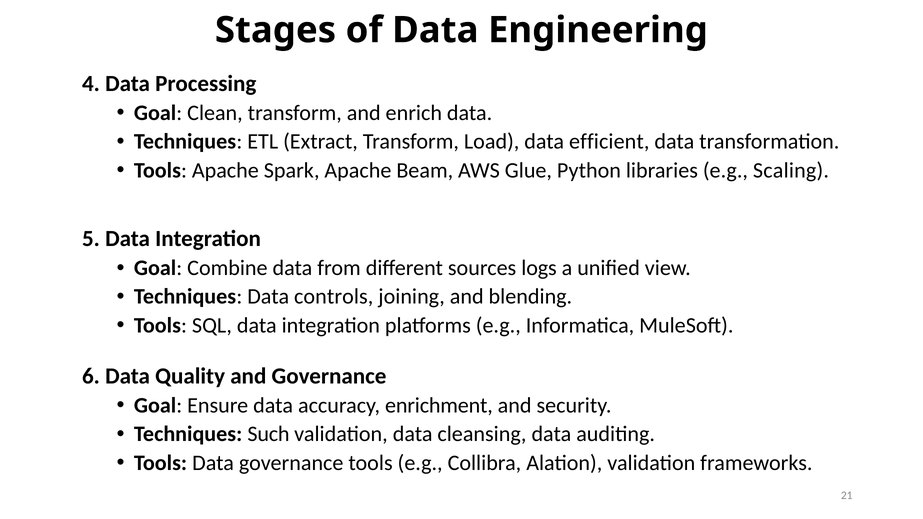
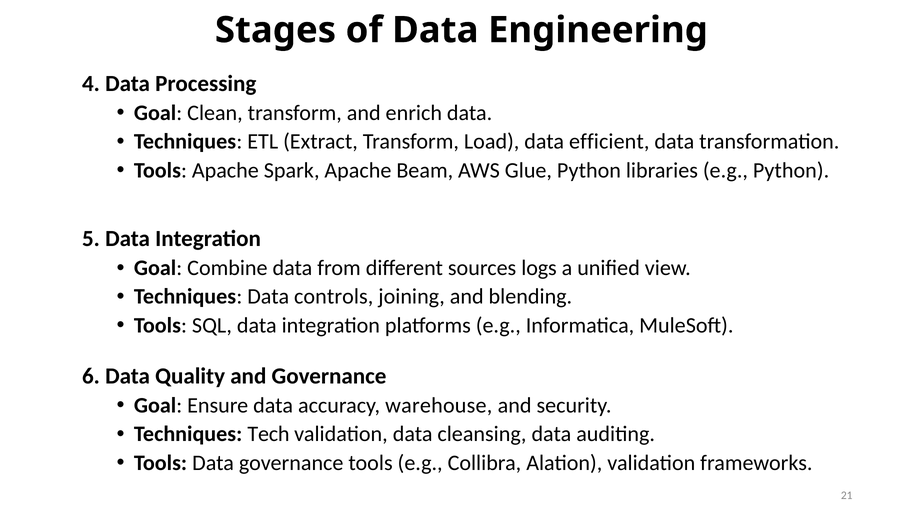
e.g Scaling: Scaling -> Python
enrichment: enrichment -> warehouse
Such: Such -> Tech
